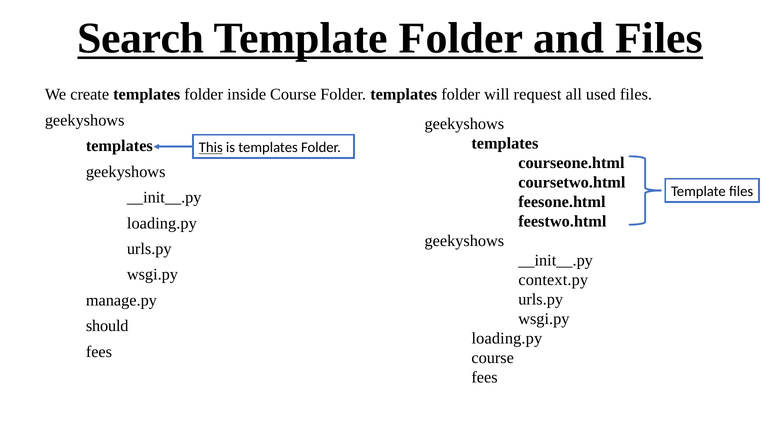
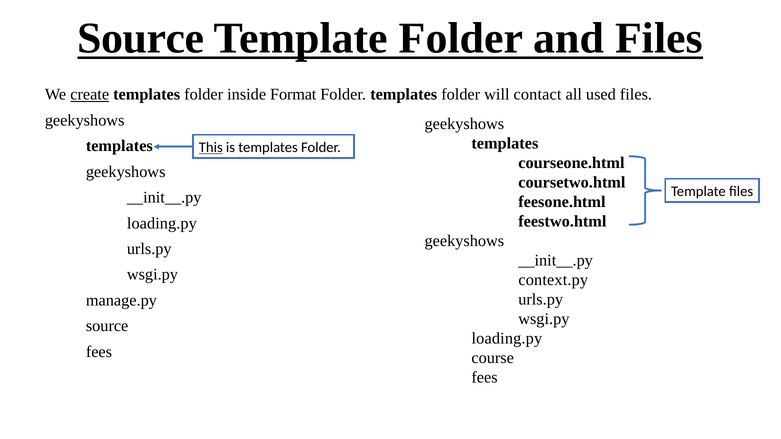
Search at (141, 38): Search -> Source
create underline: none -> present
inside Course: Course -> Format
request: request -> contact
should at (107, 326): should -> source
